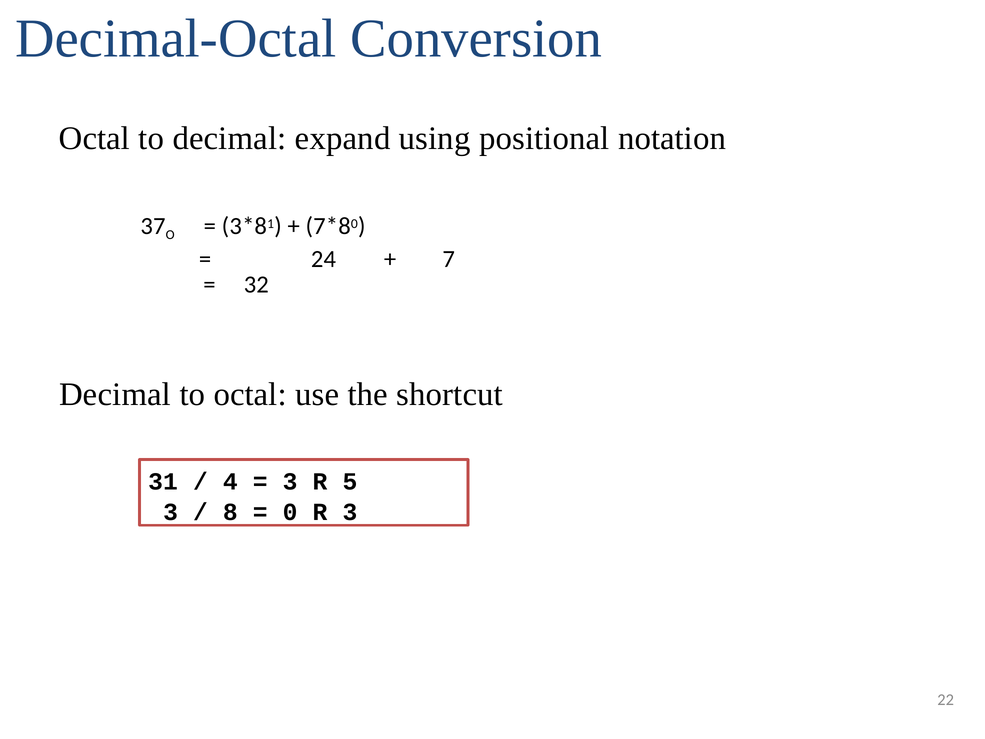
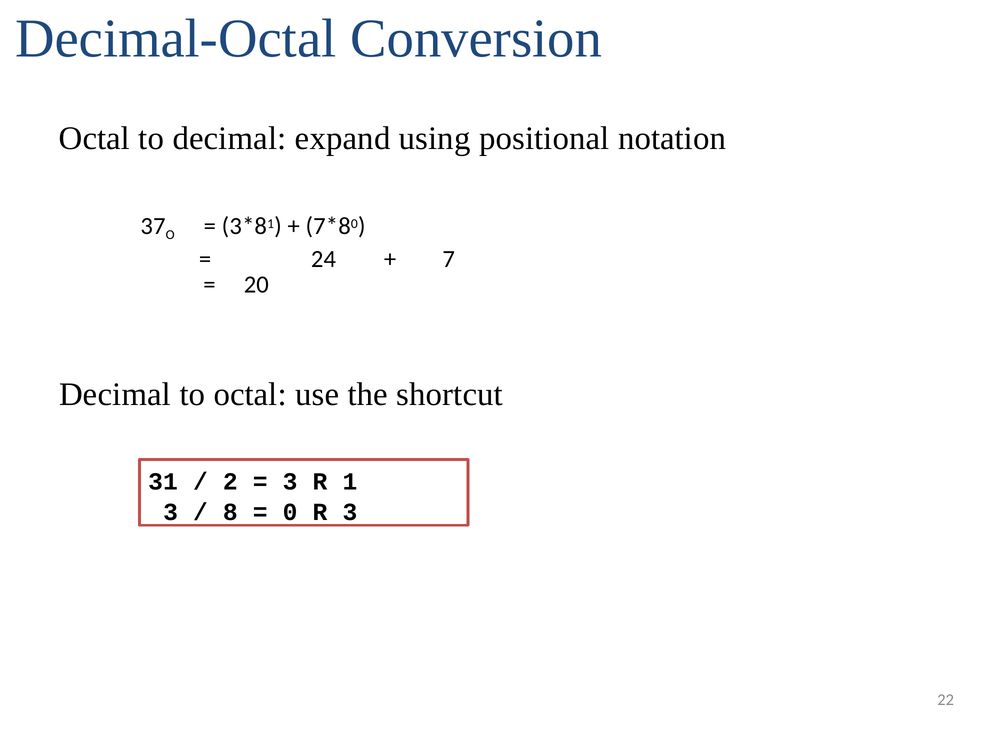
32: 32 -> 20
4: 4 -> 2
5: 5 -> 1
